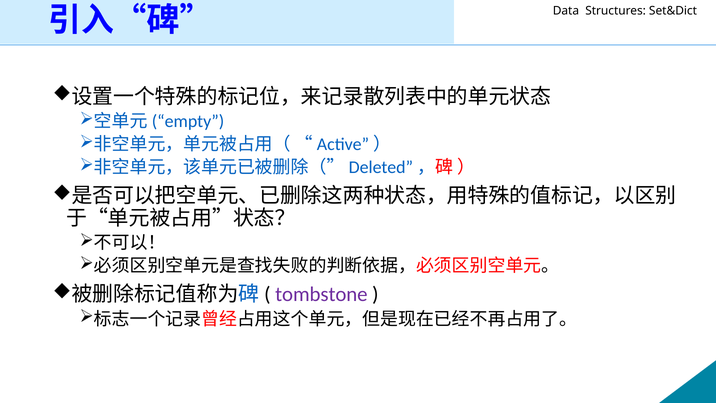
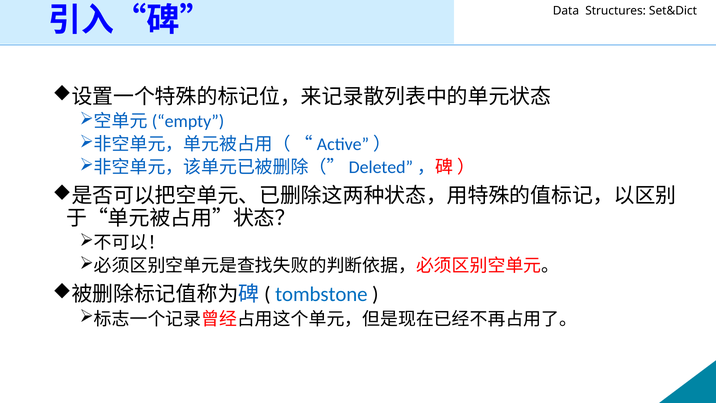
tombstone colour: purple -> blue
